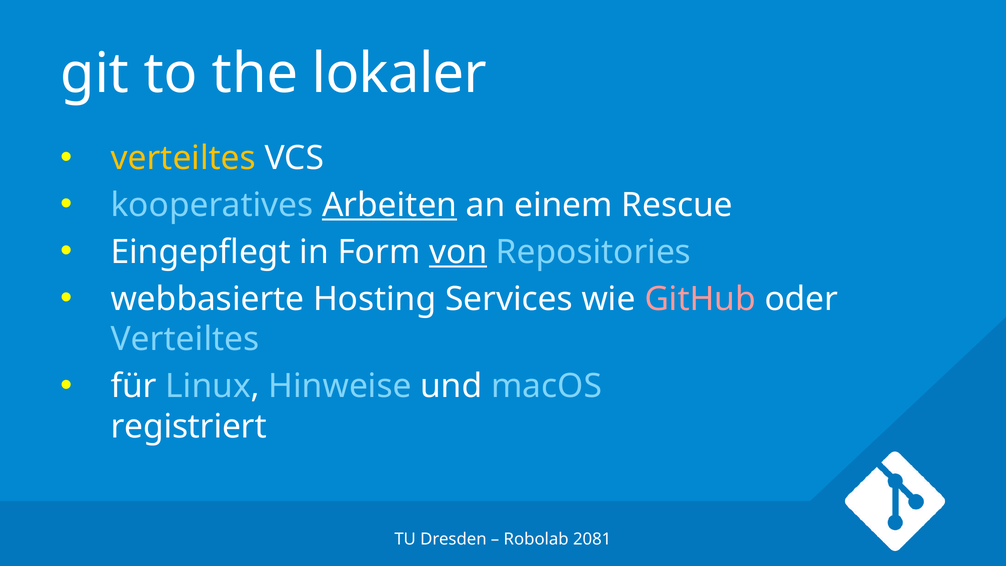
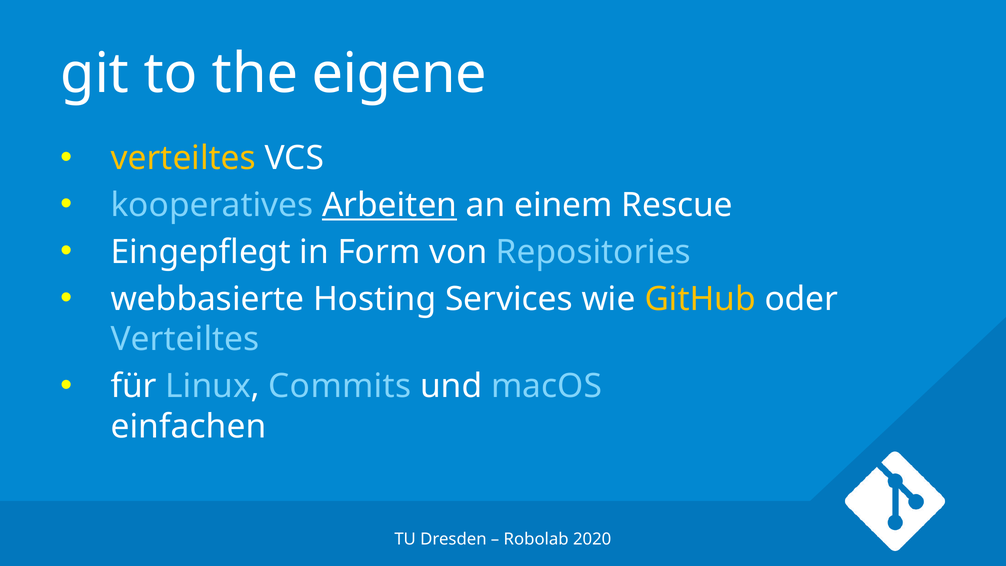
lokaler: lokaler -> eigene
von underline: present -> none
GitHub colour: pink -> yellow
Hinweise: Hinweise -> Commits
registriert: registriert -> einfachen
2081: 2081 -> 2020
